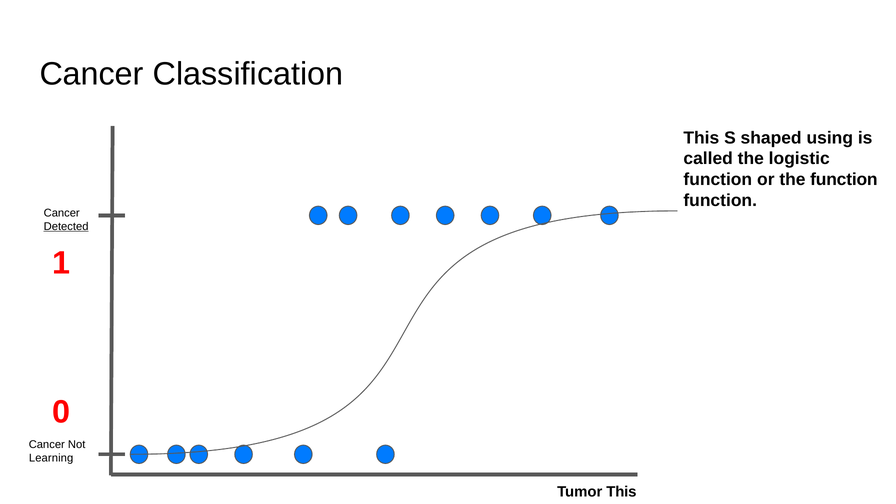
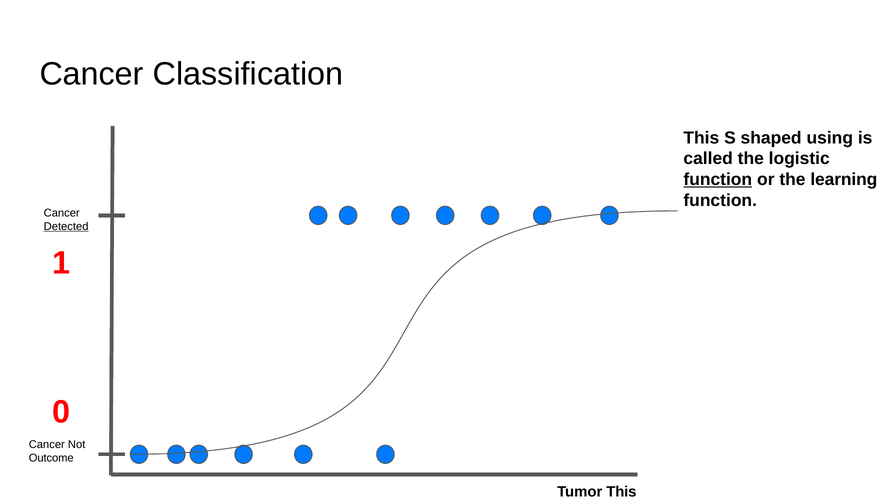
function at (718, 180) underline: none -> present
the function: function -> learning
Learning: Learning -> Outcome
